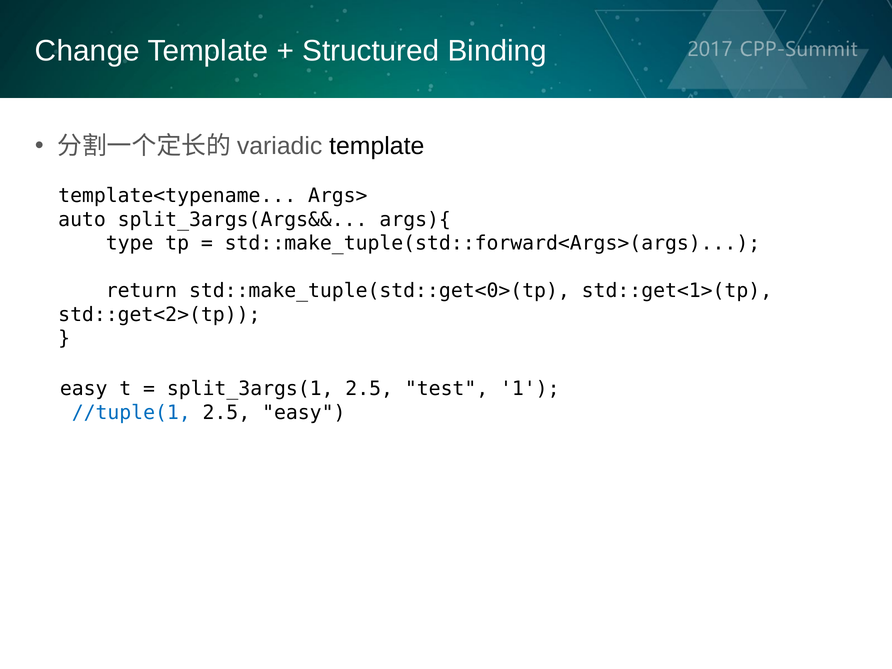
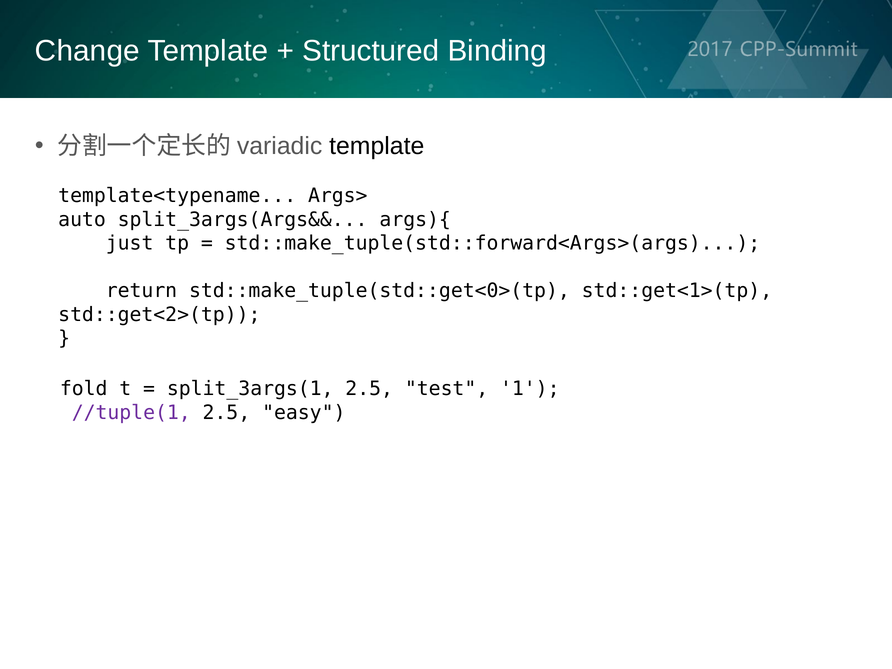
type: type -> just
easy at (84, 389): easy -> fold
//tuple(1 colour: blue -> purple
